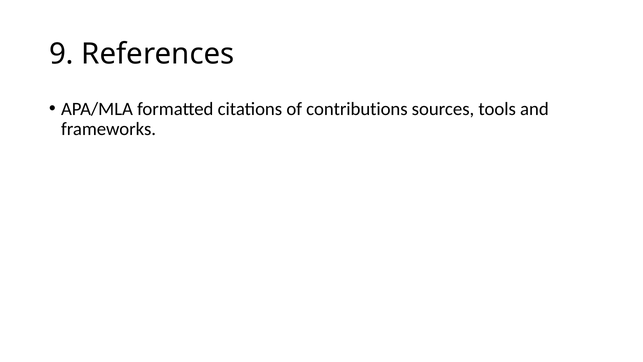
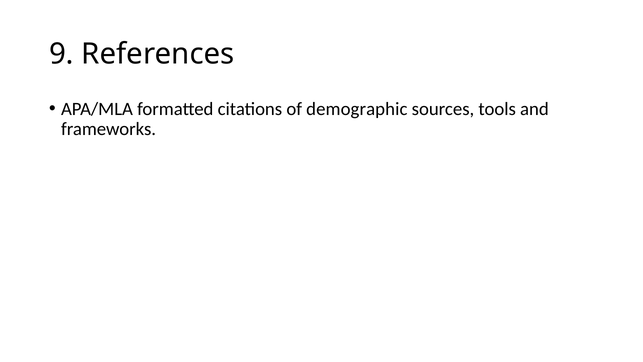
contributions: contributions -> demographic
